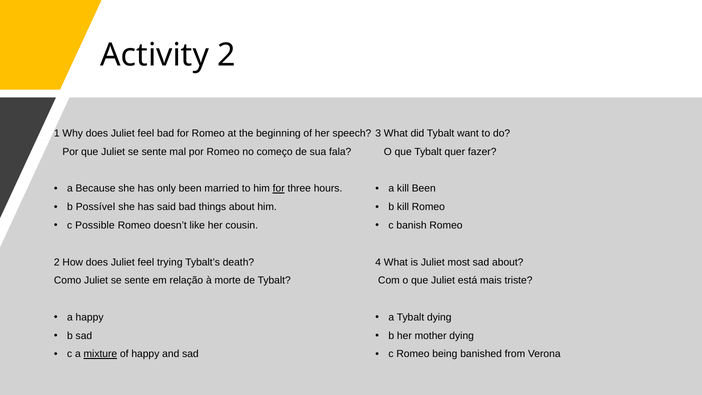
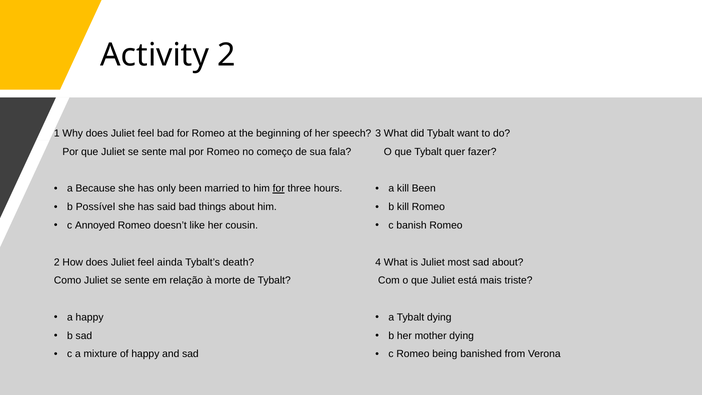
Possible: Possible -> Annoyed
trying: trying -> ainda
mixture underline: present -> none
